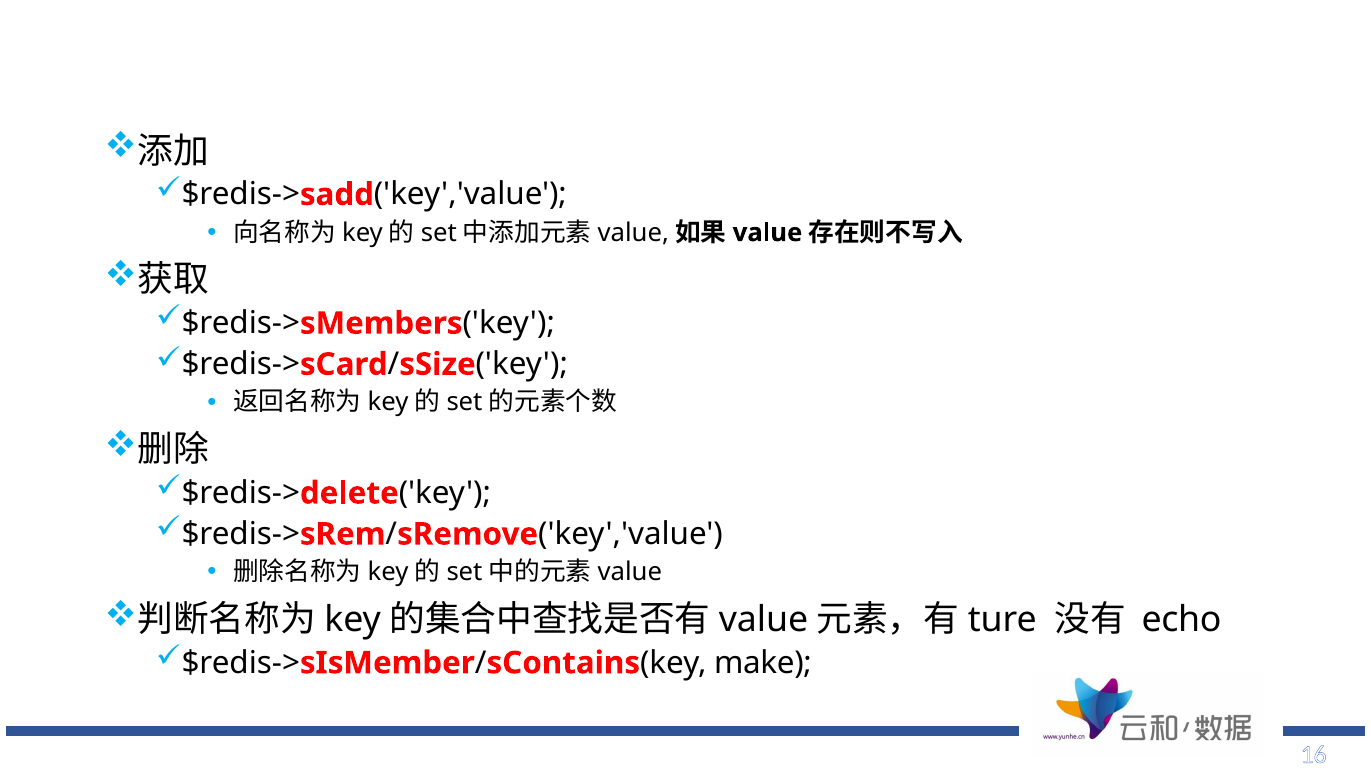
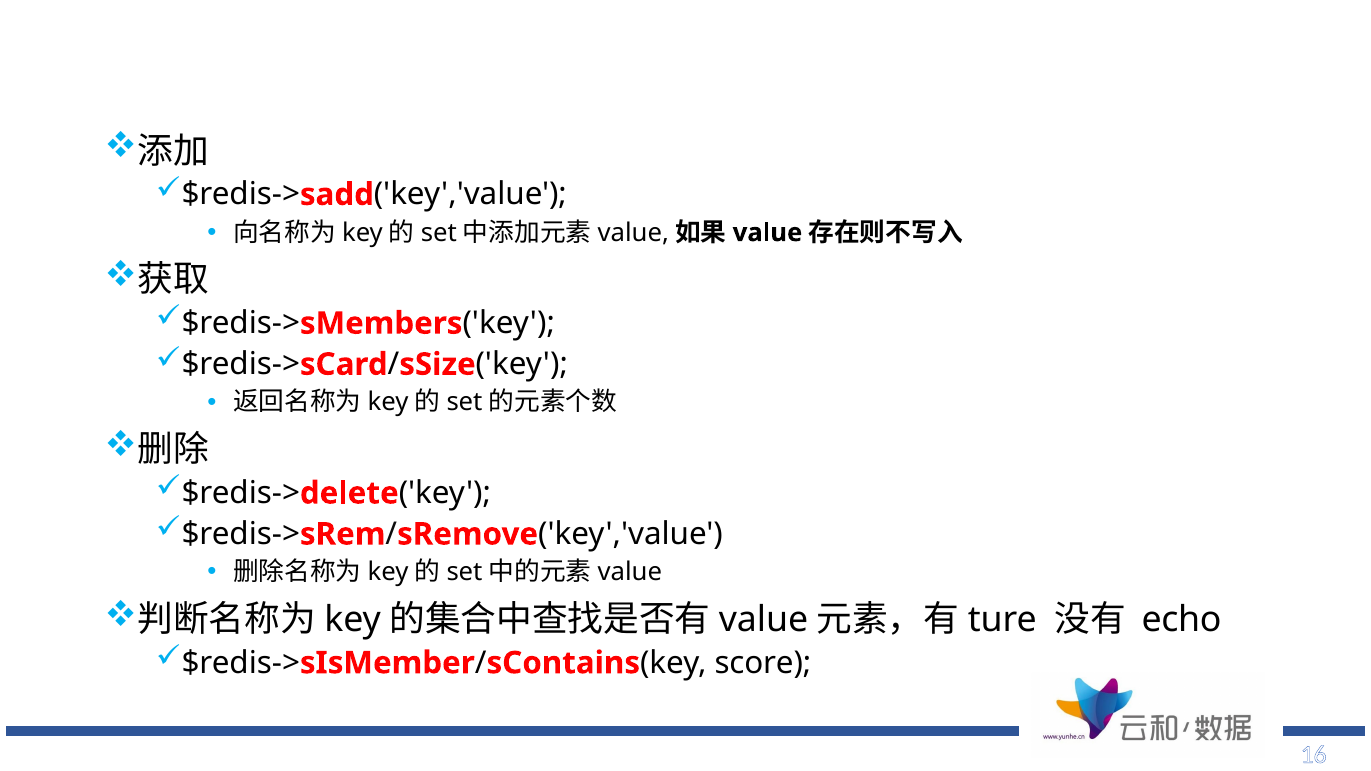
make: make -> score
